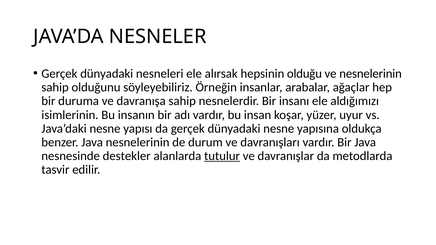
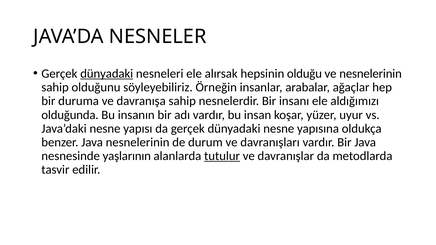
dünyadaki at (107, 74) underline: none -> present
isimlerinin: isimlerinin -> olduğunda
destekler: destekler -> yaşlarının
